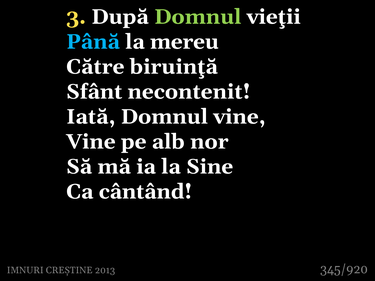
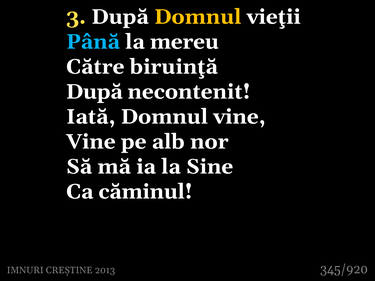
Domnul at (198, 17) colour: light green -> yellow
Sfânt at (94, 92): Sfânt -> După
cântând: cântând -> căminul
